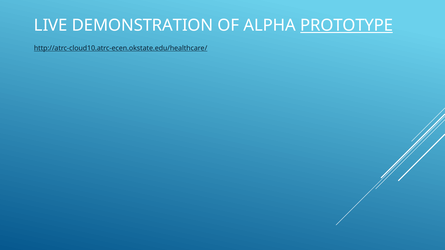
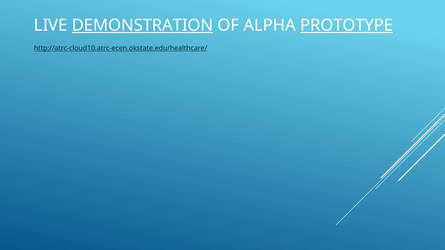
DEMONSTRATION underline: none -> present
